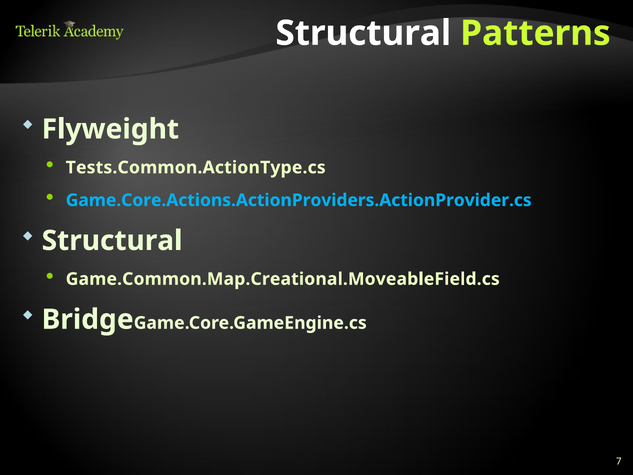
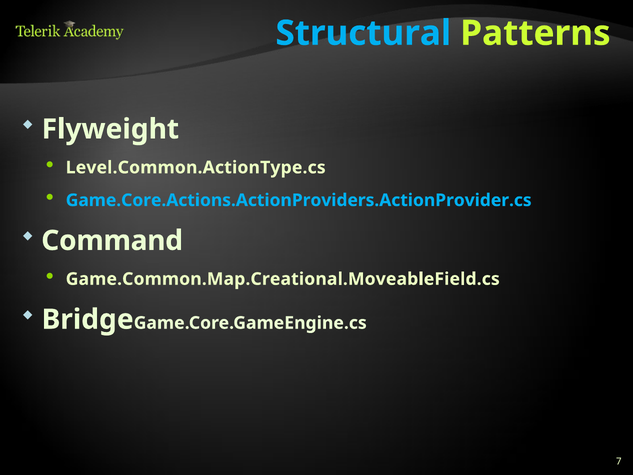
Structural at (363, 33) colour: white -> light blue
Tests.Common.ActionType.cs: Tests.Common.ActionType.cs -> Level.Common.ActionType.cs
Structural at (112, 241): Structural -> Command
